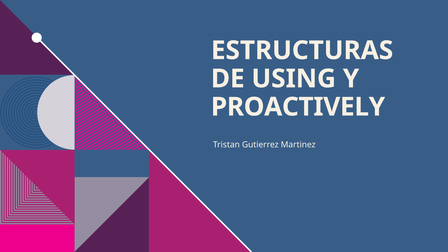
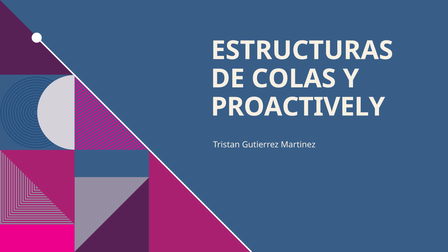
USING: USING -> COLAS
